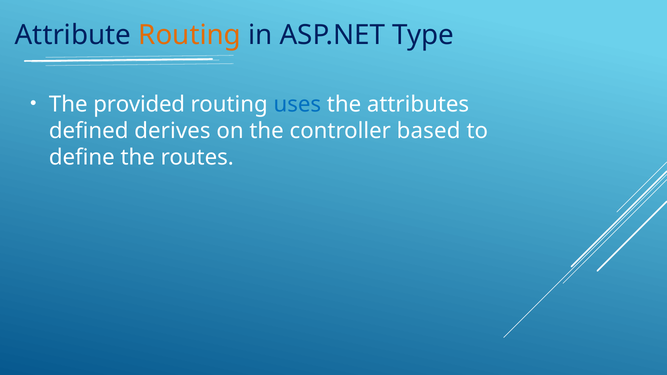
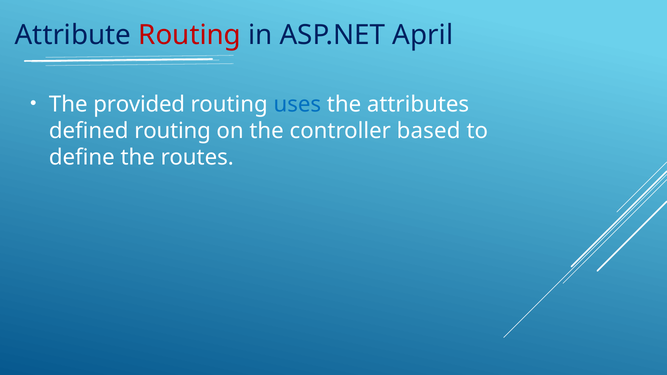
Routing at (190, 35) colour: orange -> red
Type: Type -> April
defined derives: derives -> routing
